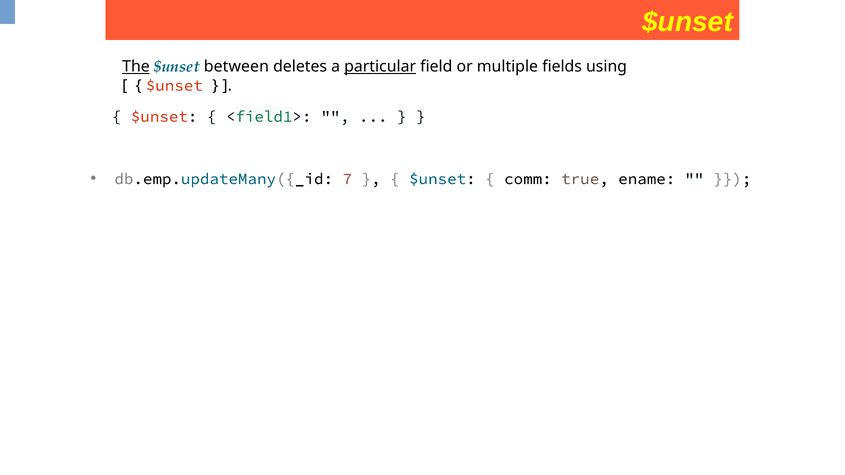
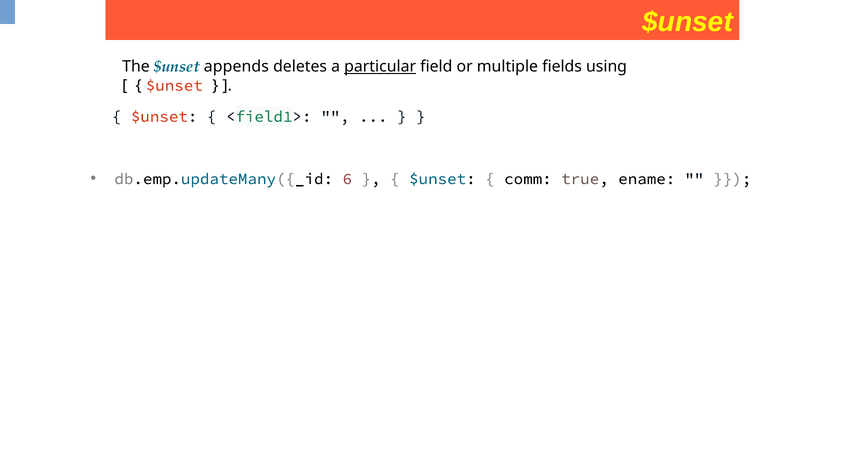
The underline: present -> none
between: between -> appends
7: 7 -> 6
